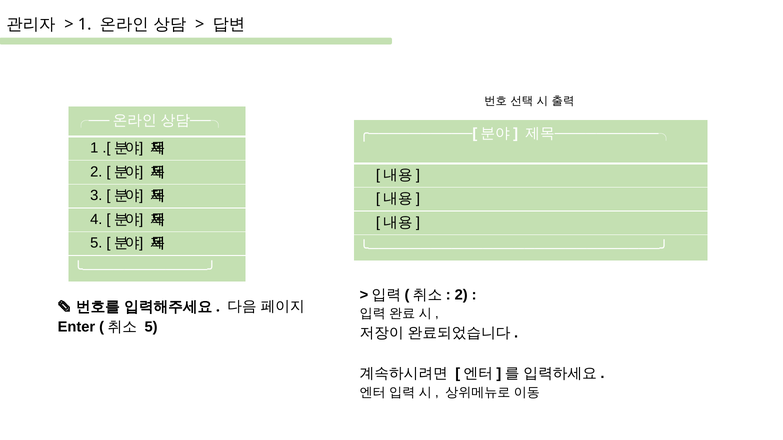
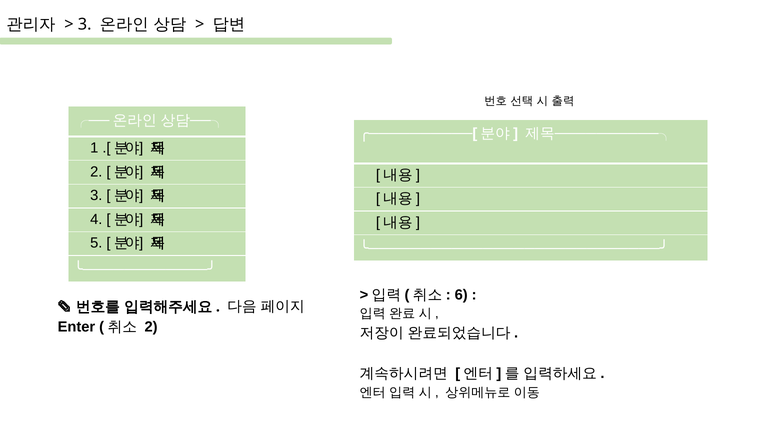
1 at (85, 24): 1 -> 3
2 at (461, 295): 2 -> 6
5 at (151, 327): 5 -> 2
